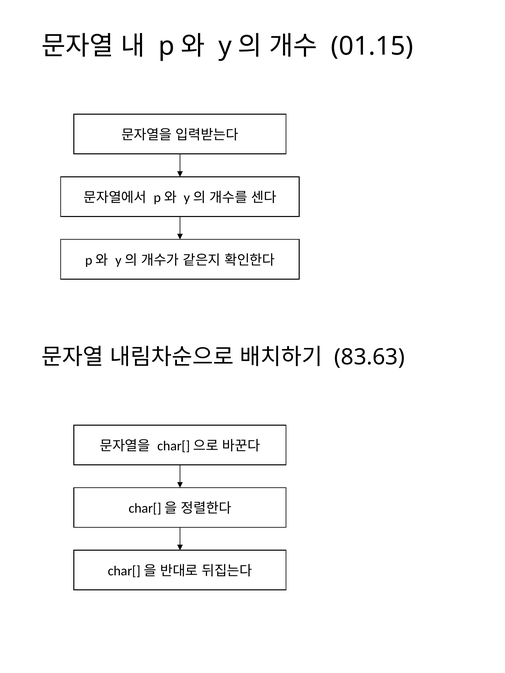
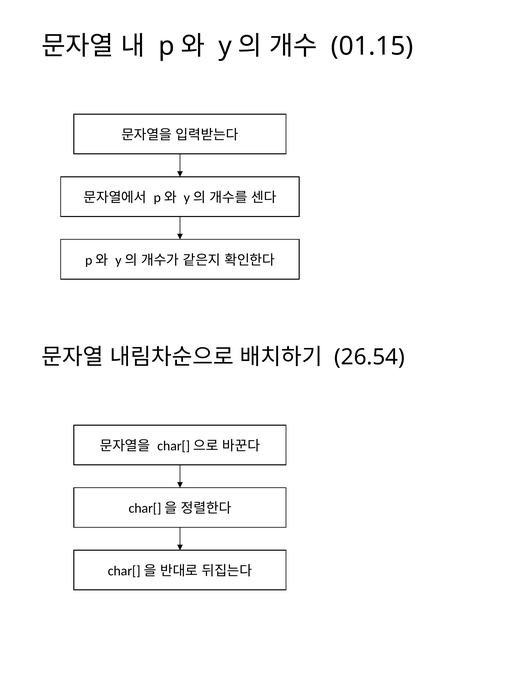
83.63: 83.63 -> 26.54
